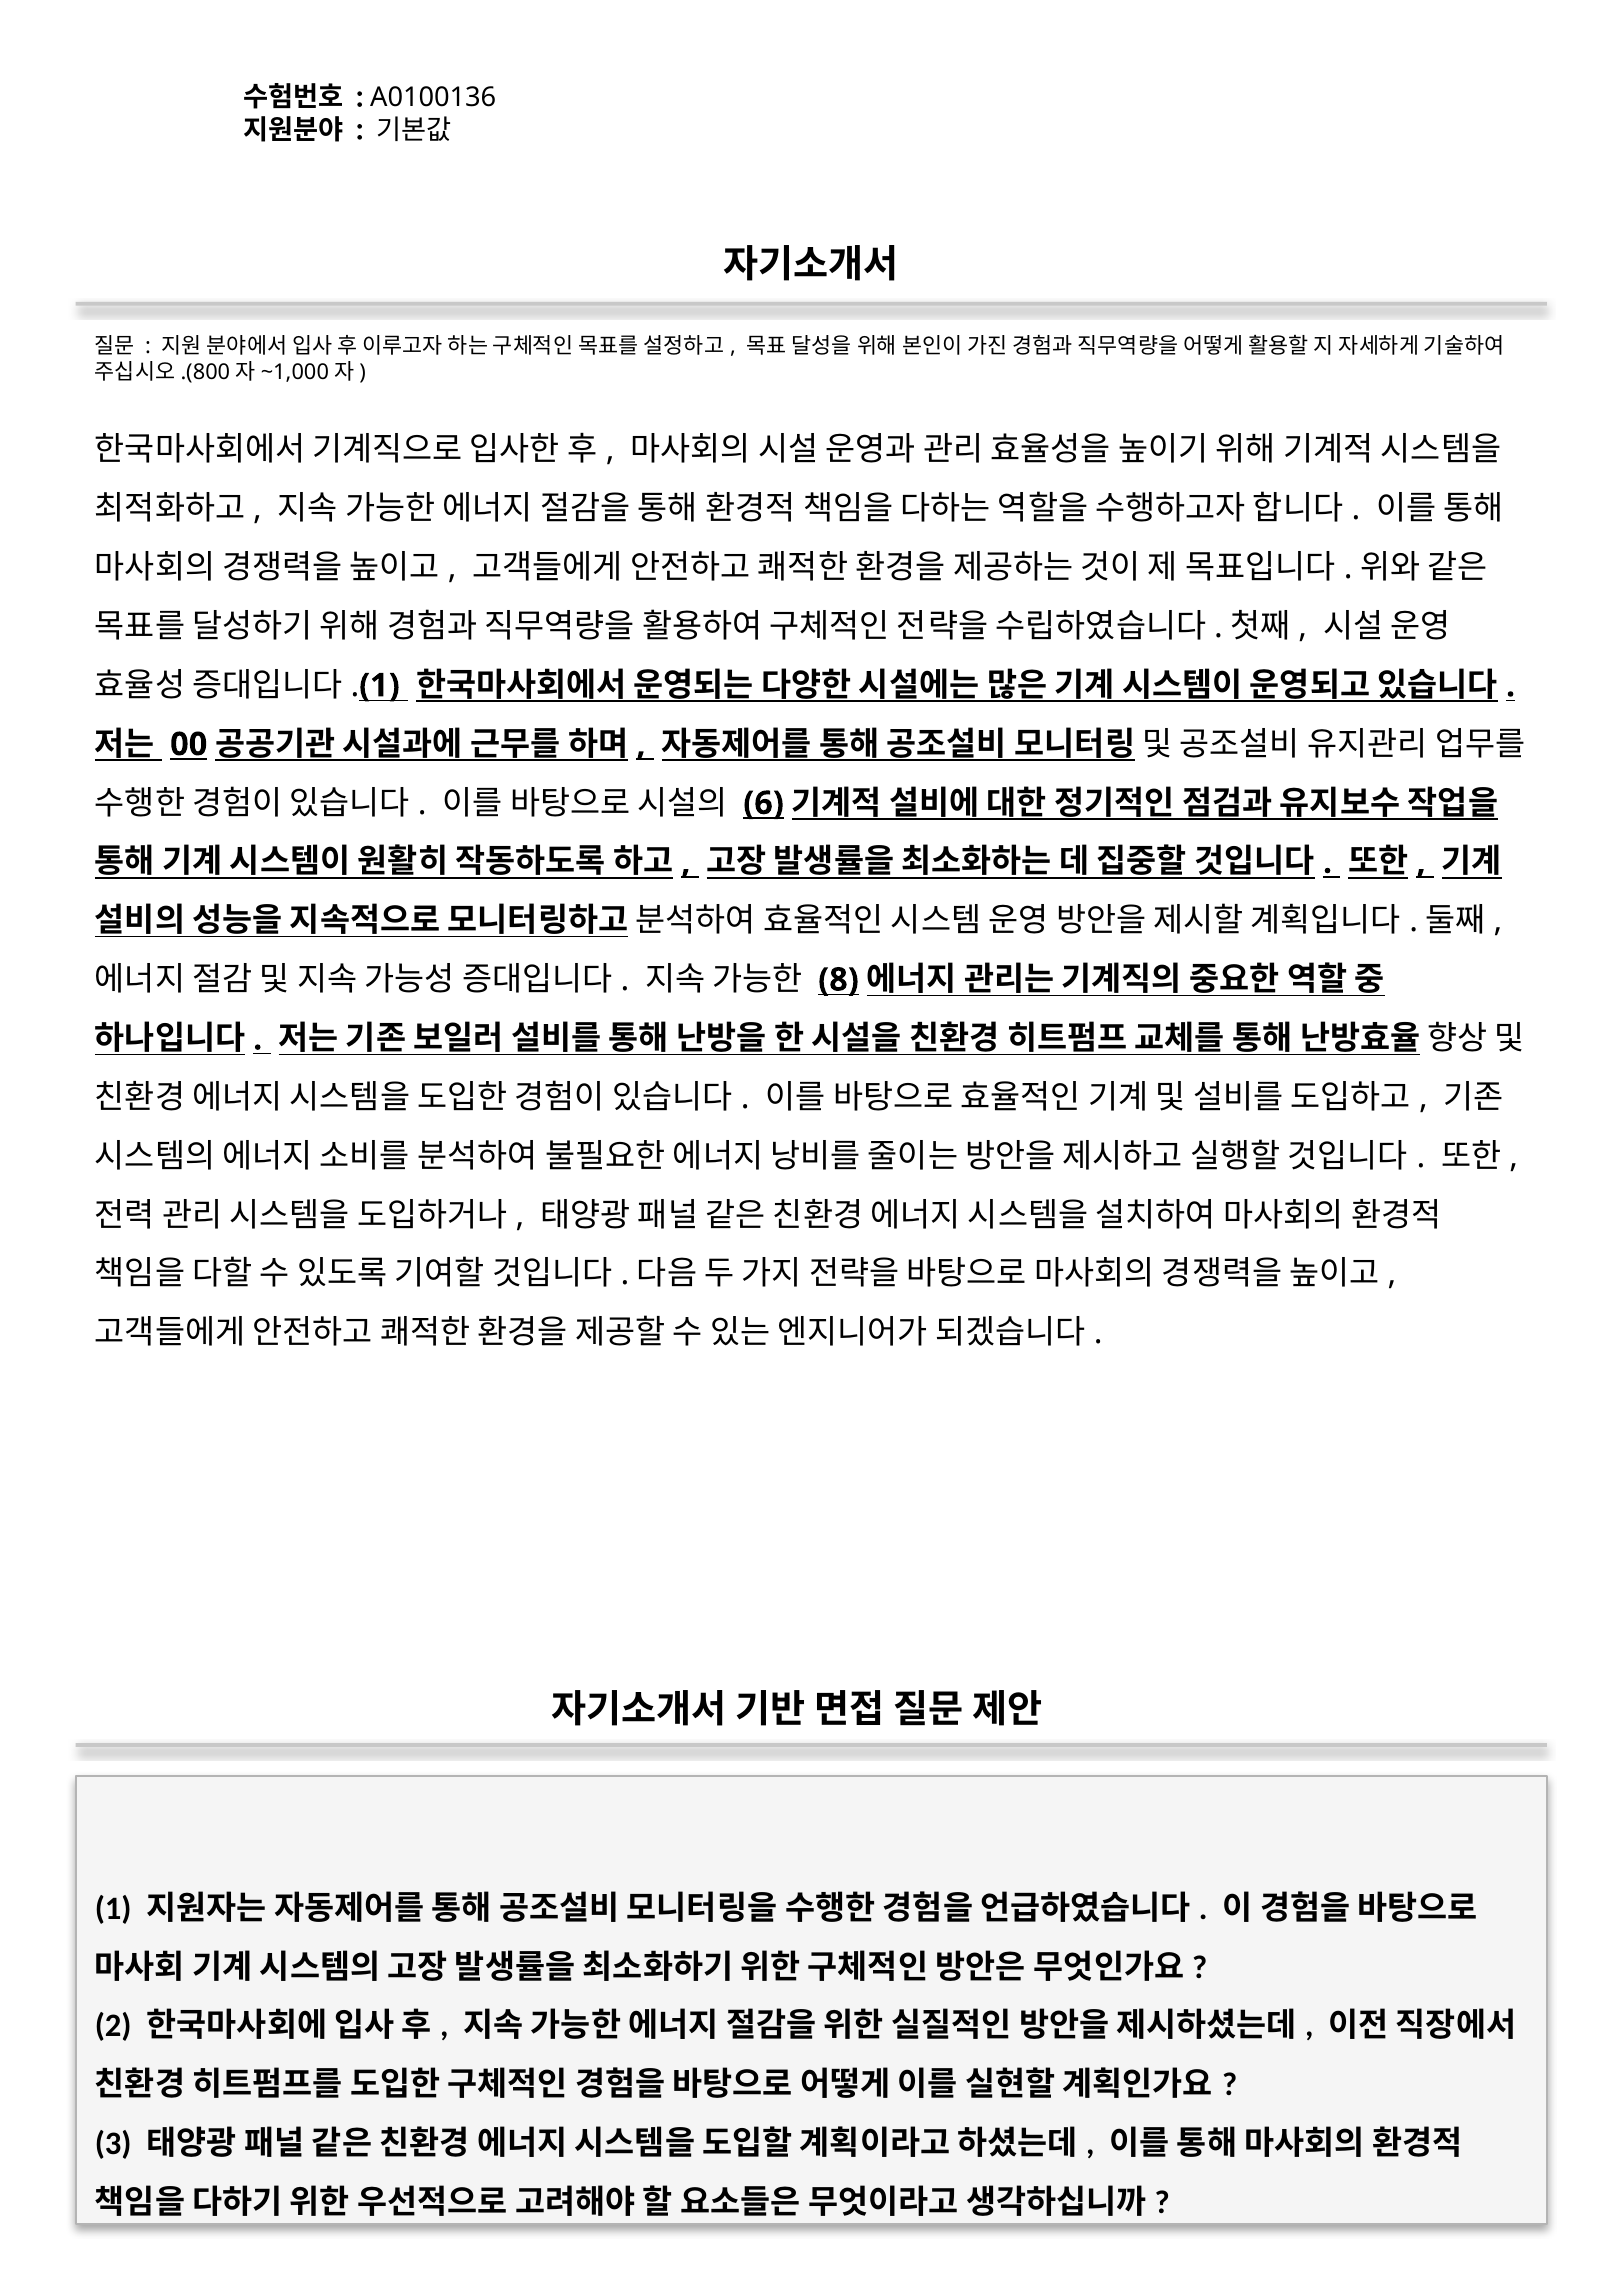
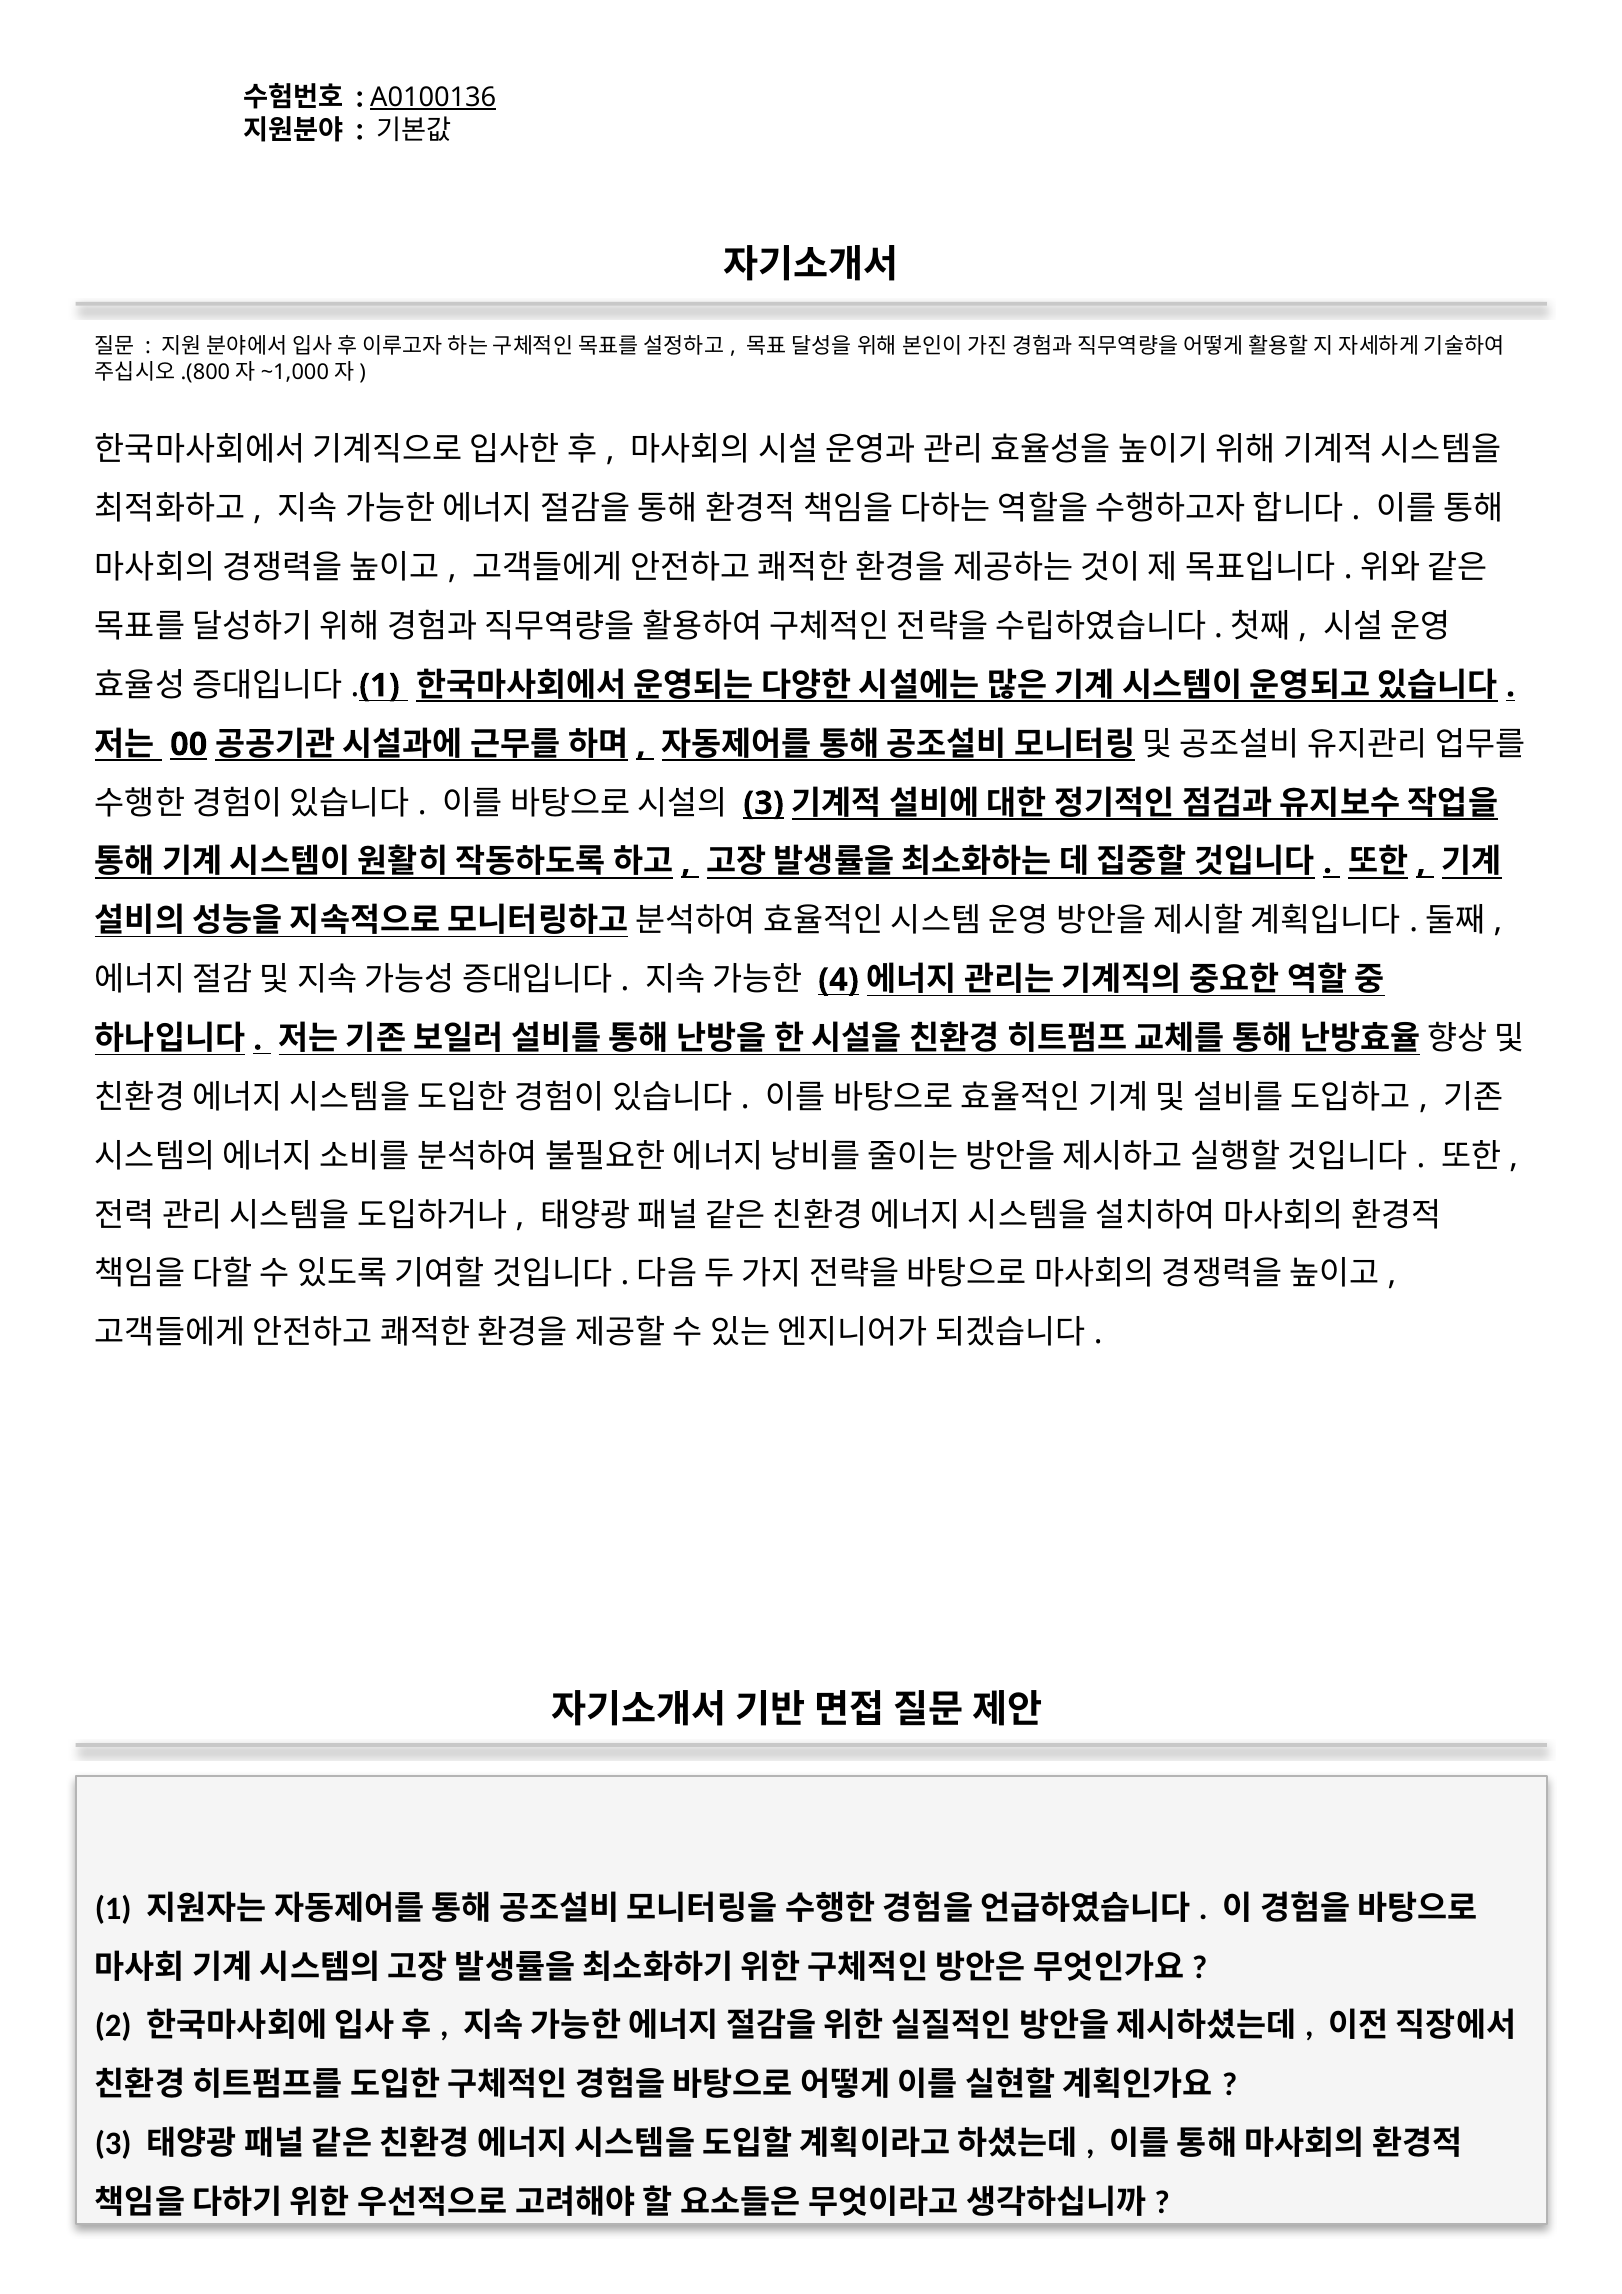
A0100136 underline: none -> present
6 at (764, 803): 6 -> 3
8: 8 -> 4
